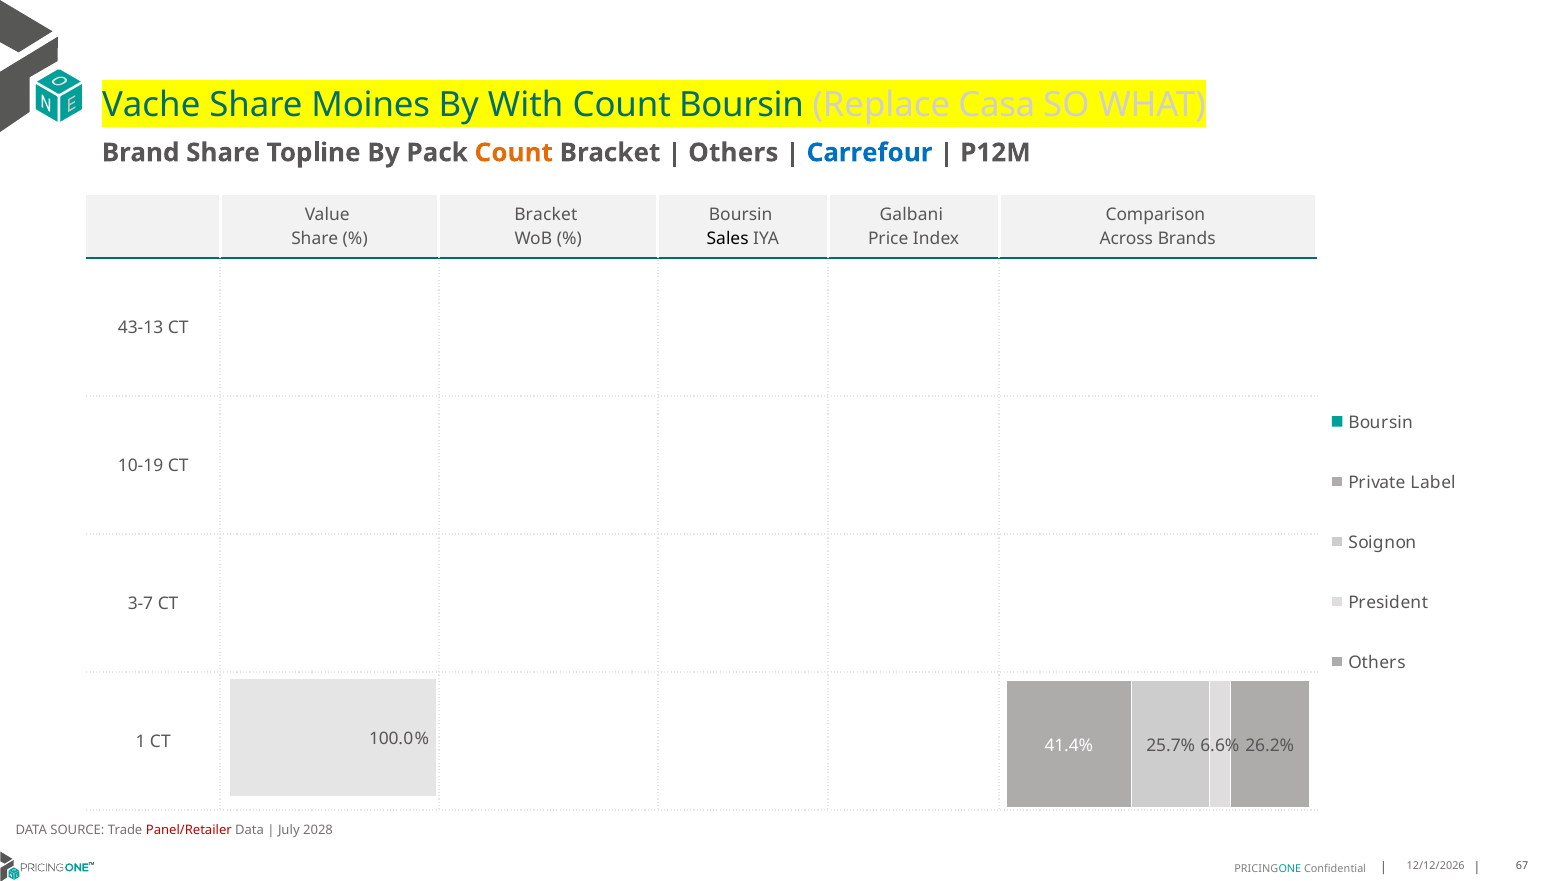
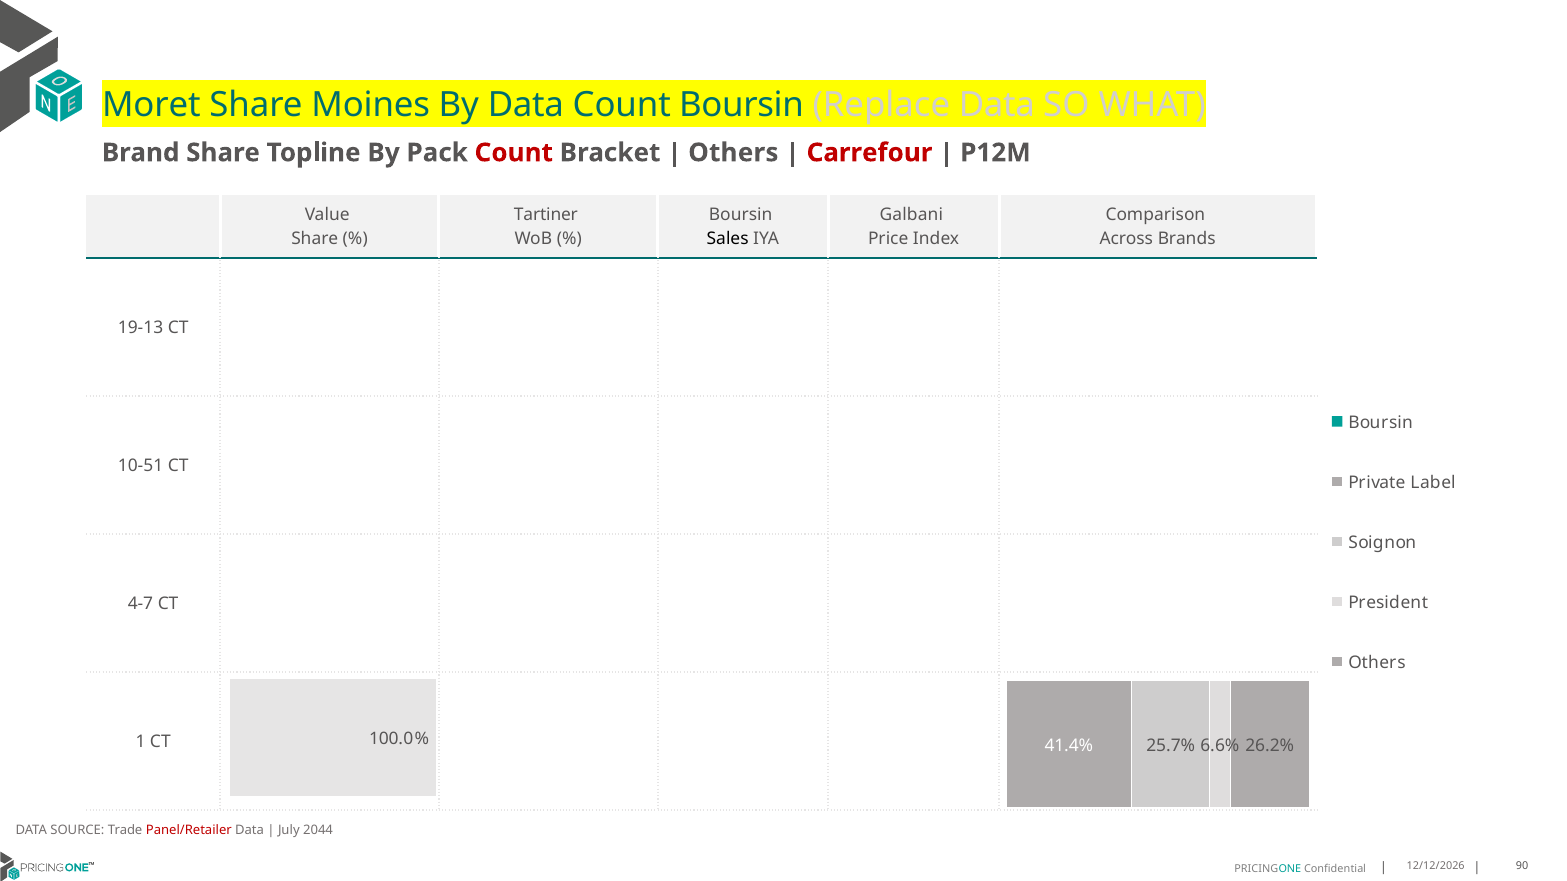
Vache: Vache -> Moret
By With: With -> Data
Replace Casa: Casa -> Data
Count at (514, 153) colour: orange -> red
Carrefour colour: blue -> red
Bracket at (546, 215): Bracket -> Tartiner
43-13: 43-13 -> 19-13
10-19: 10-19 -> 10-51
3-7: 3-7 -> 4-7
2028: 2028 -> 2044
67: 67 -> 90
